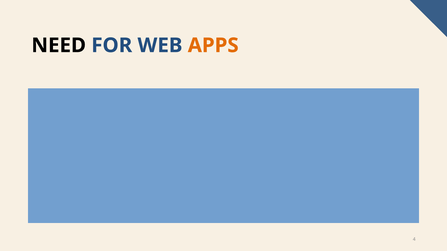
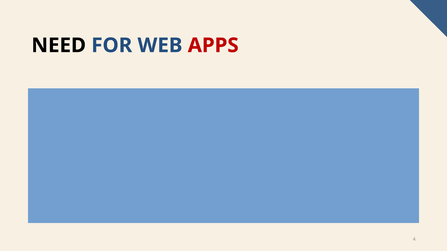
APPS colour: orange -> red
